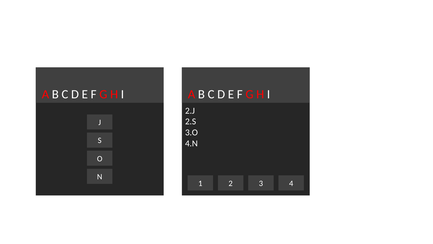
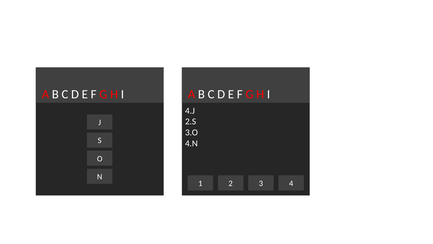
2.J: 2.J -> 4.J
